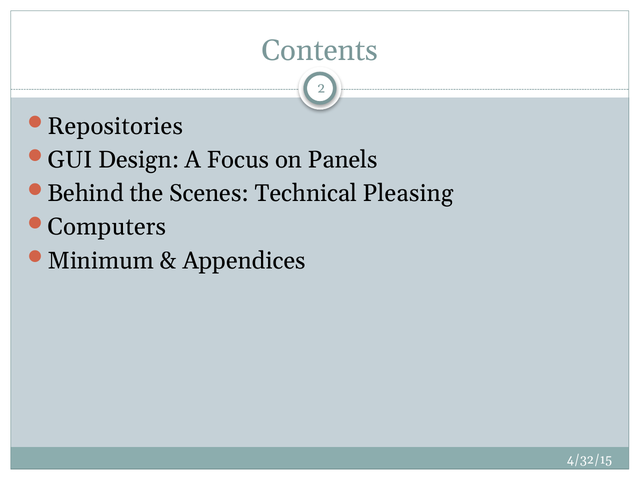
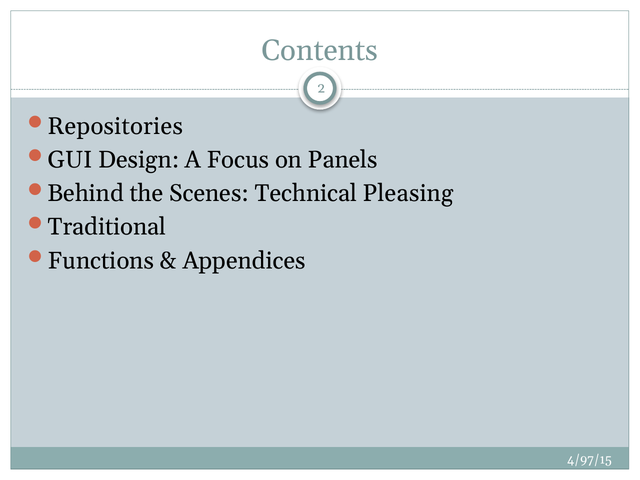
Computers: Computers -> Traditional
Minimum: Minimum -> Functions
4/32/15: 4/32/15 -> 4/97/15
